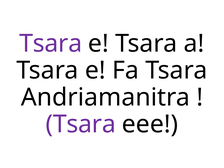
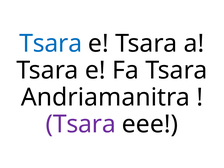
Tsara at (51, 44) colour: purple -> blue
